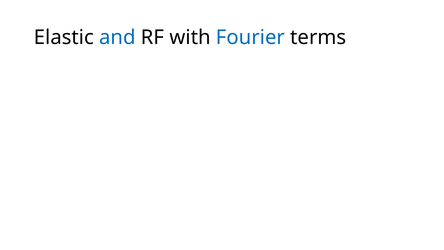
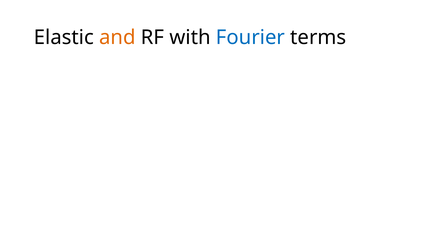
and colour: blue -> orange
